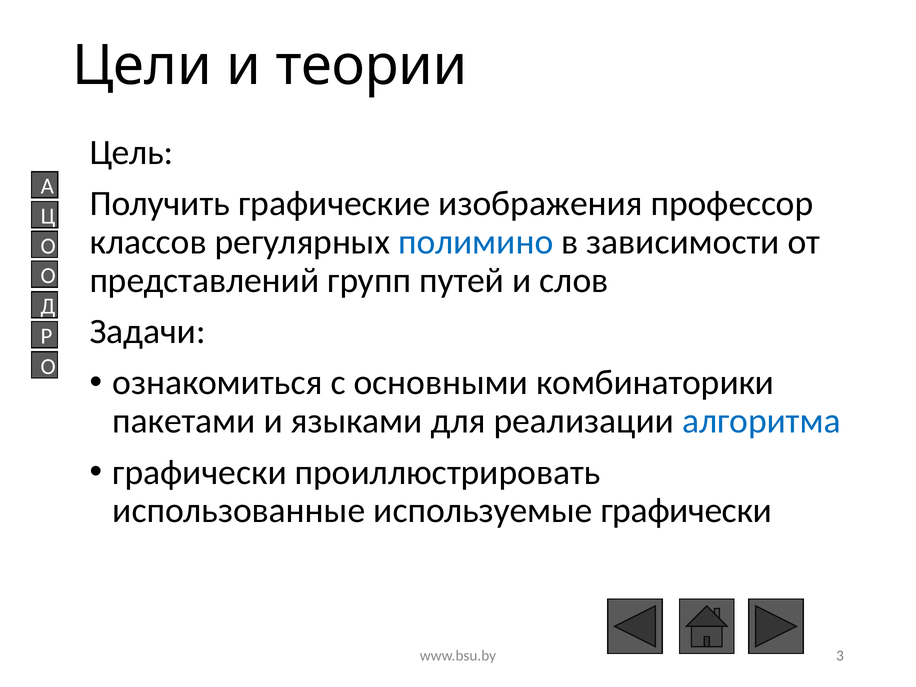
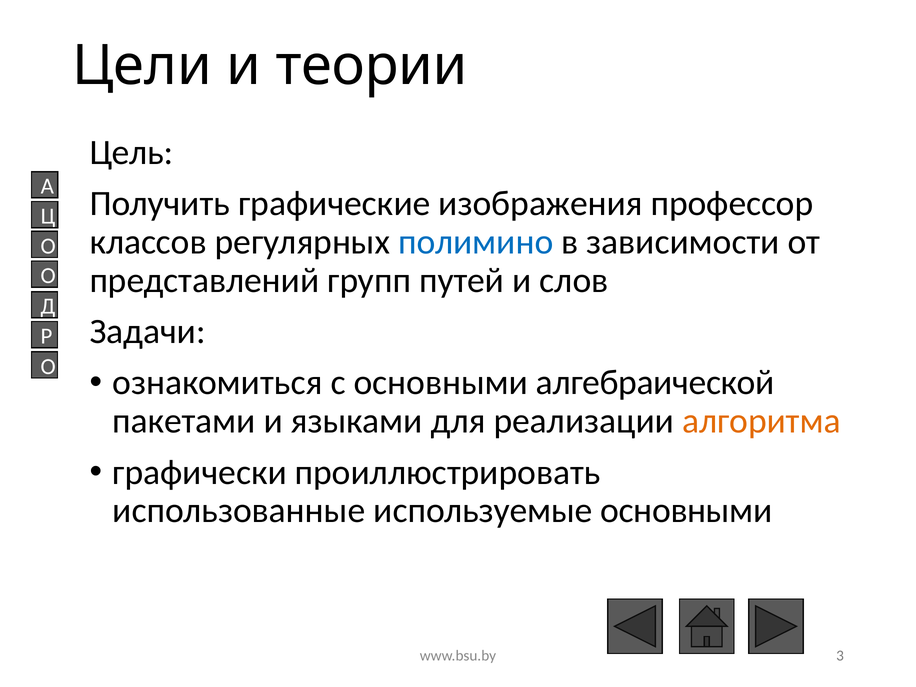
комбинаторики: комбинаторики -> алгебраической
алгоритма colour: blue -> orange
используемые графически: графически -> основными
